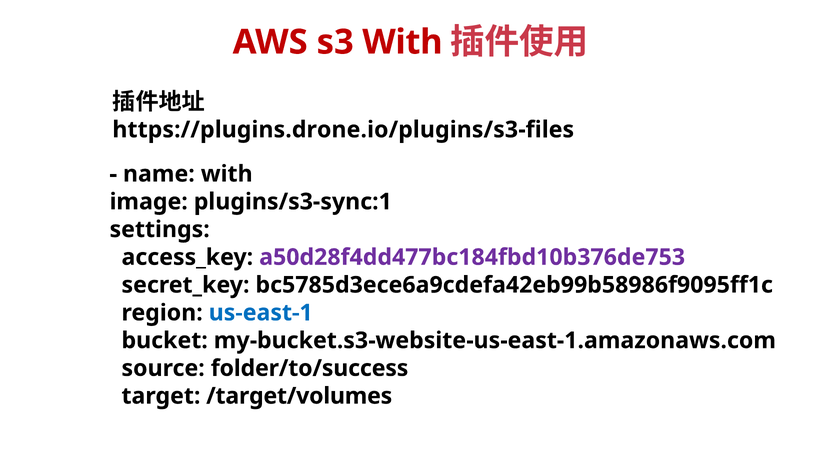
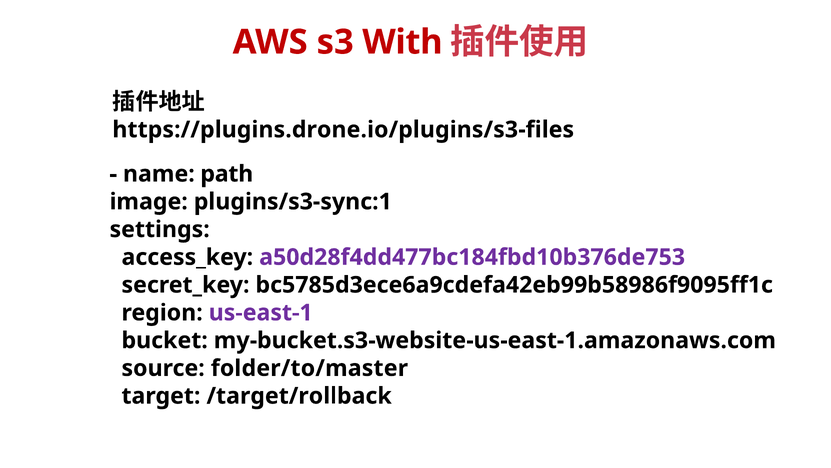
name with: with -> path
us-east-1 colour: blue -> purple
folder/to/success: folder/to/success -> folder/to/master
/target/volumes: /target/volumes -> /target/rollback
